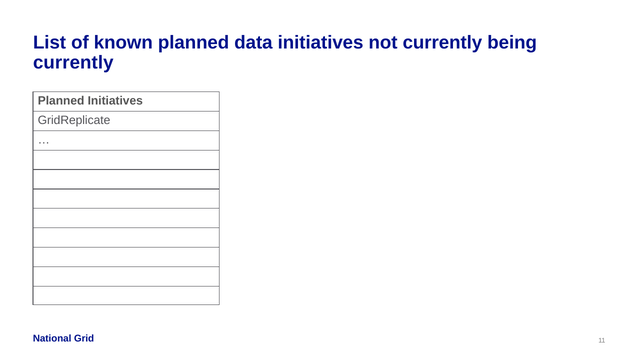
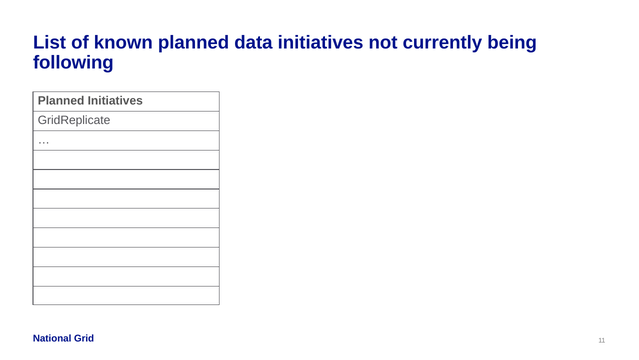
currently at (73, 63): currently -> following
